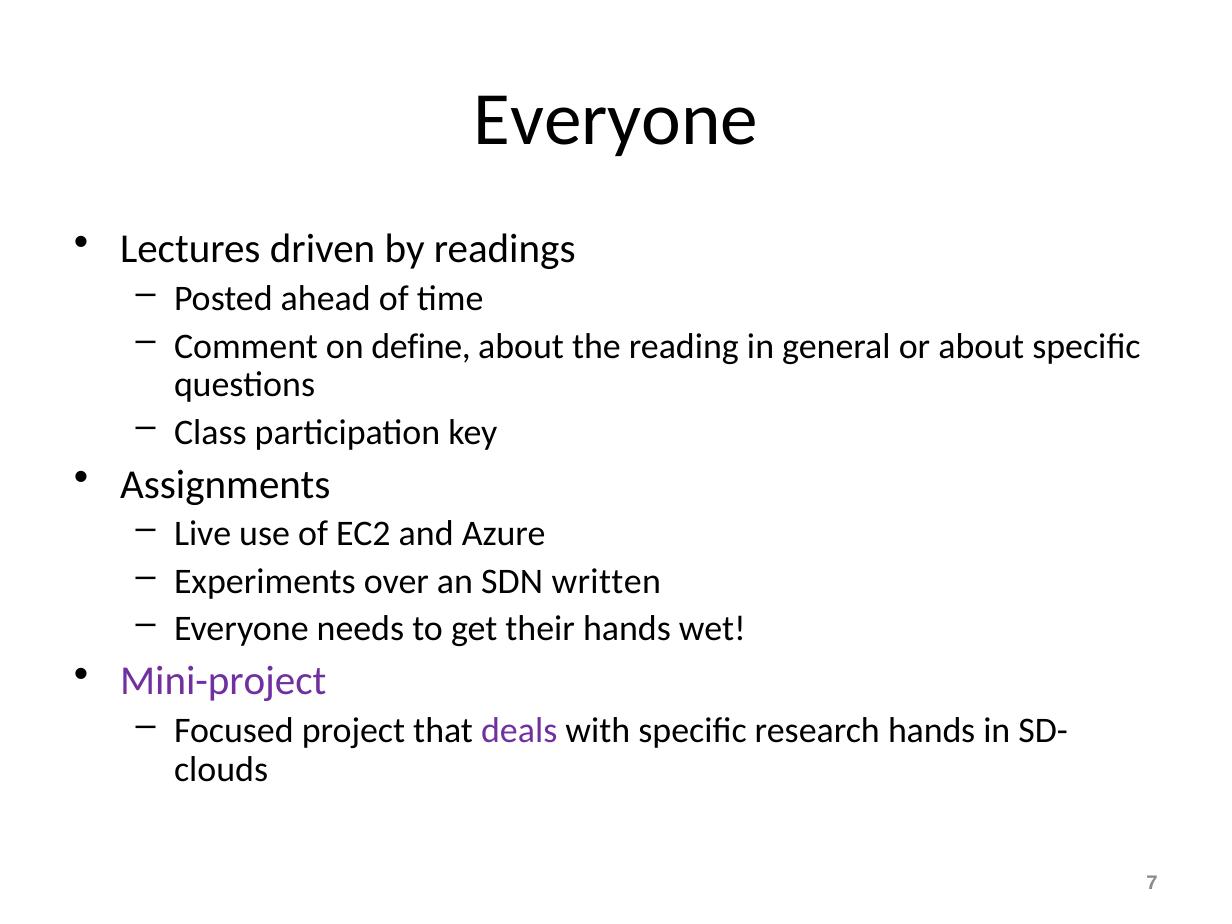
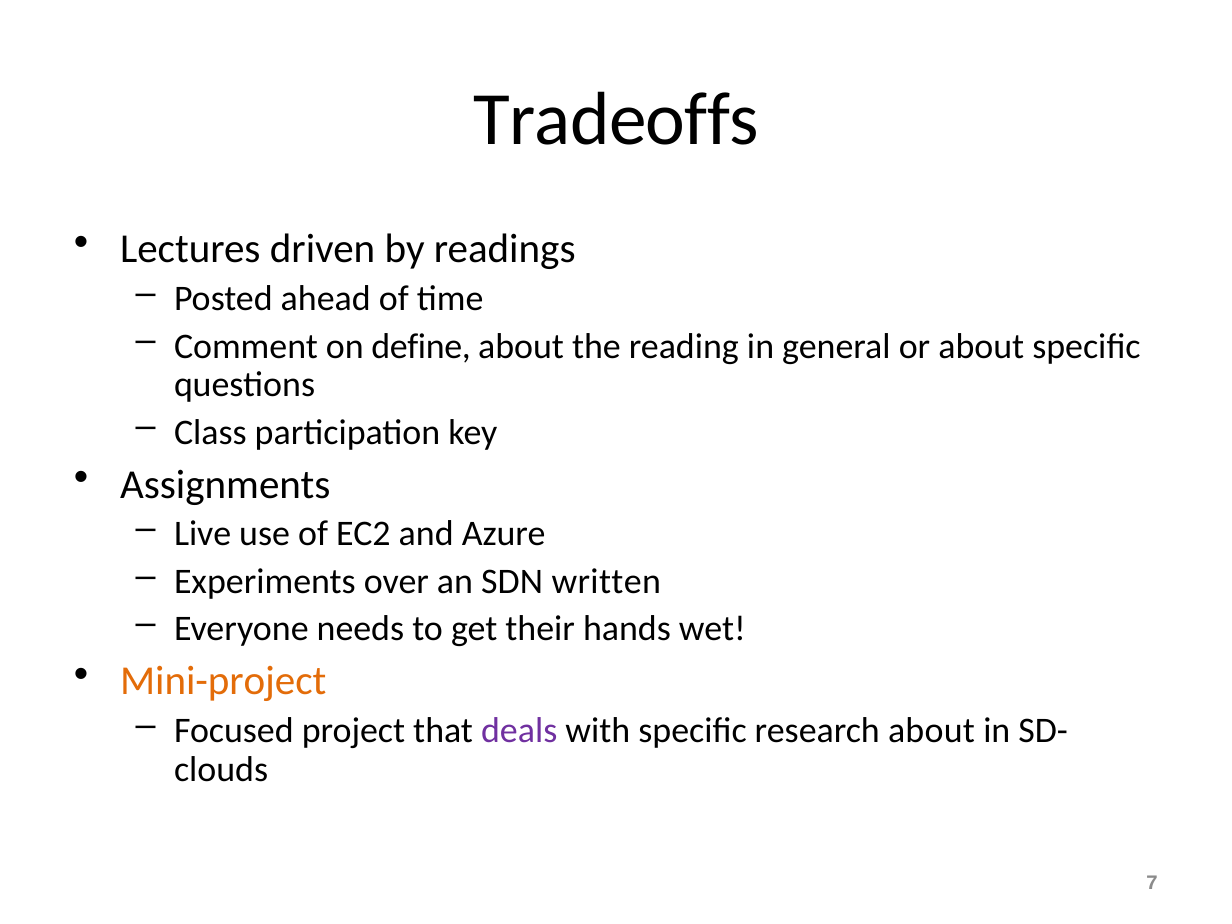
Everyone at (616, 119): Everyone -> Tradeoffs
Mini-project colour: purple -> orange
research hands: hands -> about
